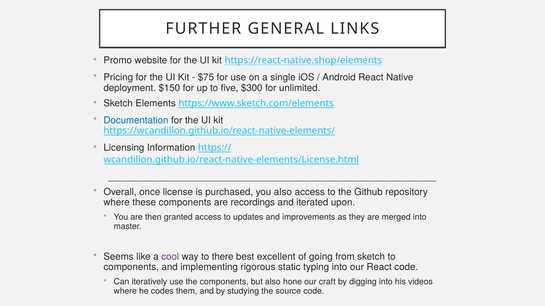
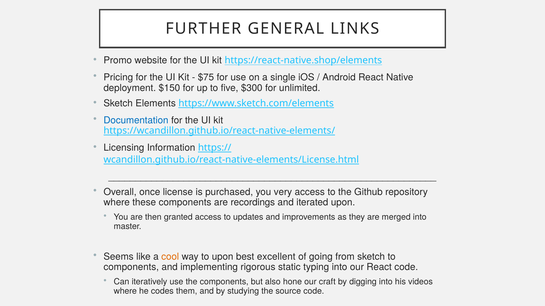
you also: also -> very
cool colour: purple -> orange
to there: there -> upon
